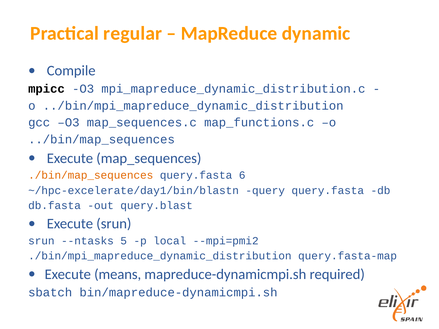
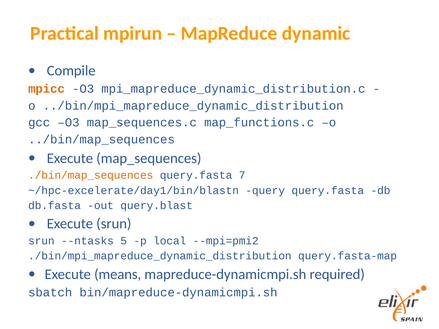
regular: regular -> mpirun
mpicc colour: black -> orange
6: 6 -> 7
